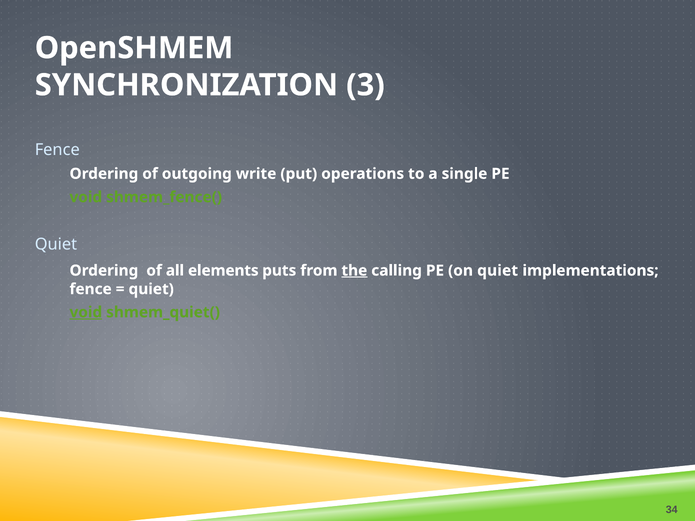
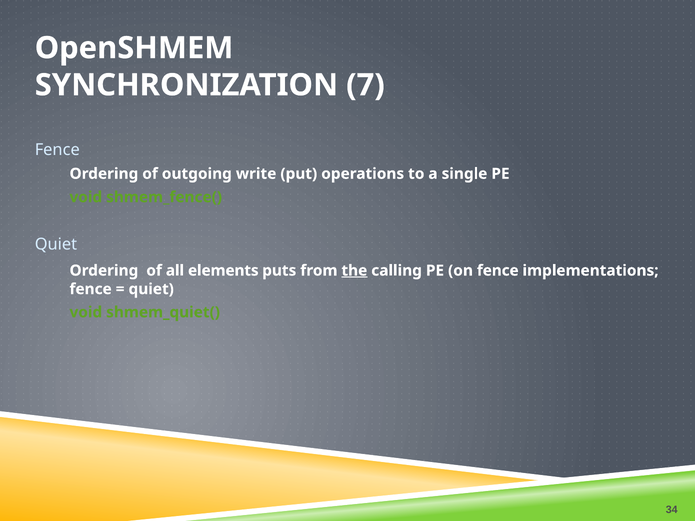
3: 3 -> 7
on quiet: quiet -> fence
void at (86, 312) underline: present -> none
